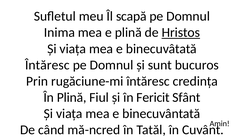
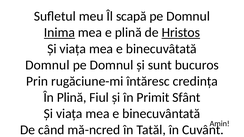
Inima underline: none -> present
Întăresc at (47, 65): Întăresc -> Domnul
Fericit: Fericit -> Primit
